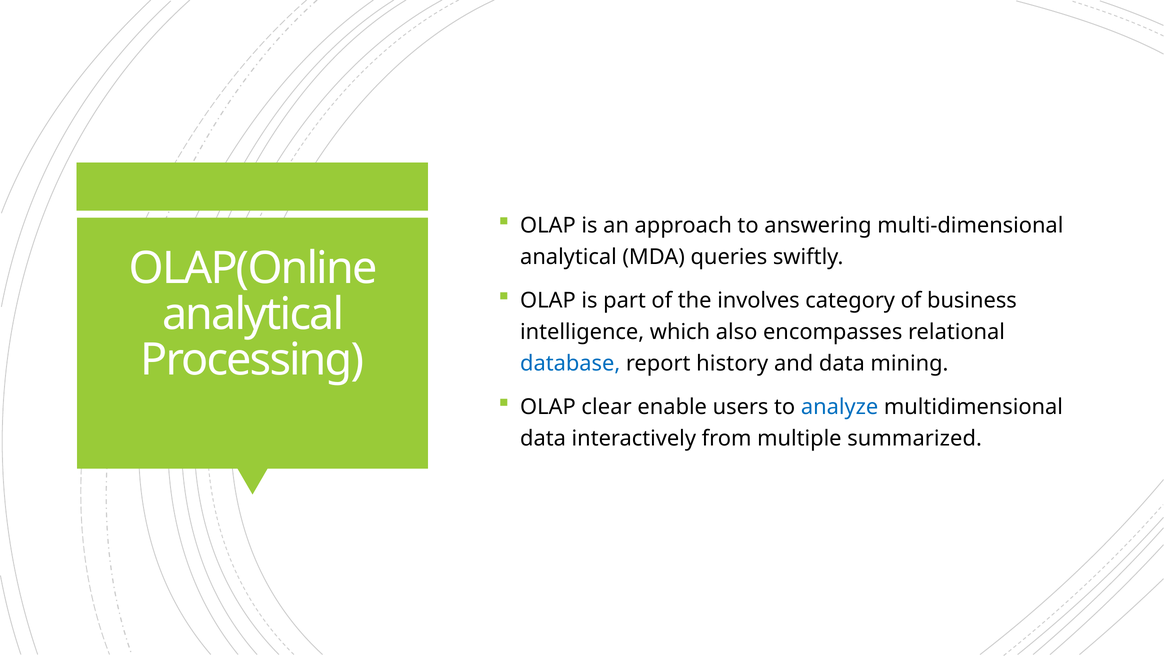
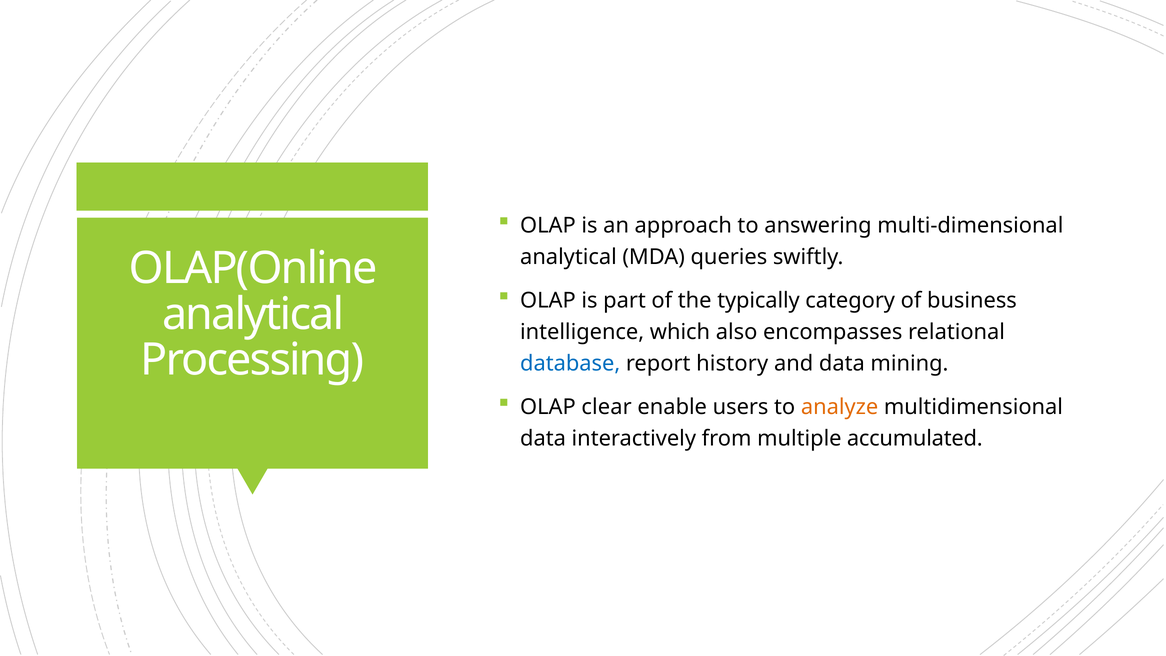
involves: involves -> typically
analyze colour: blue -> orange
summarized: summarized -> accumulated
